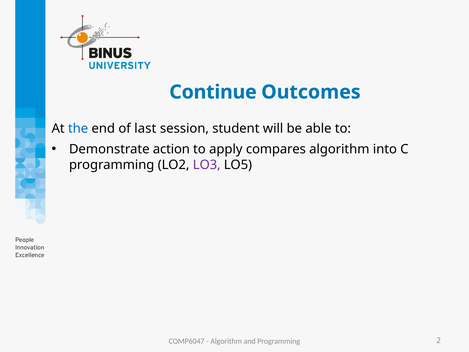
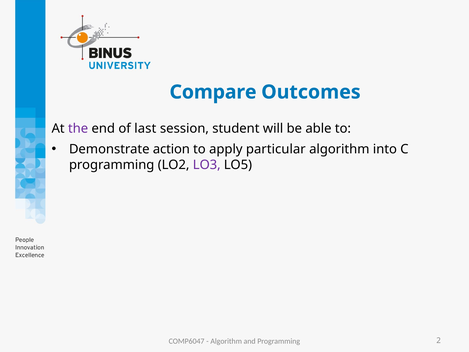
Continue: Continue -> Compare
the colour: blue -> purple
compares: compares -> particular
